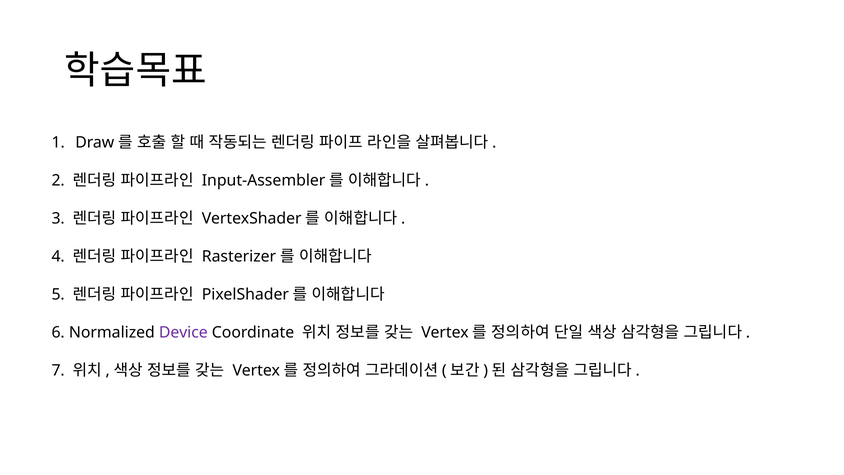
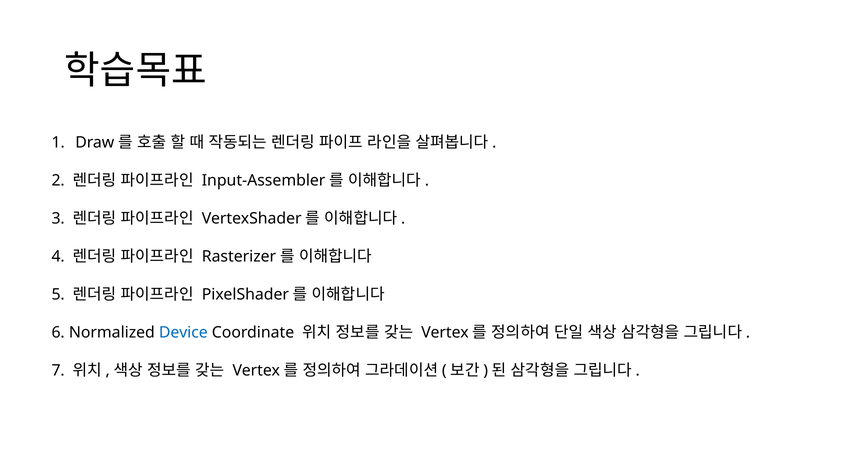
Device colour: purple -> blue
